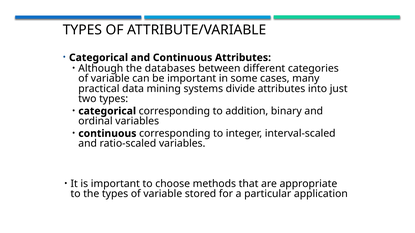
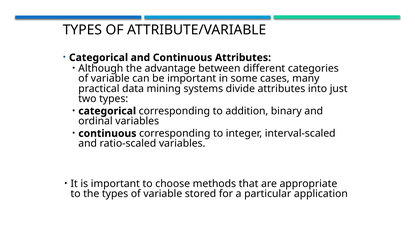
databases: databases -> advantage
